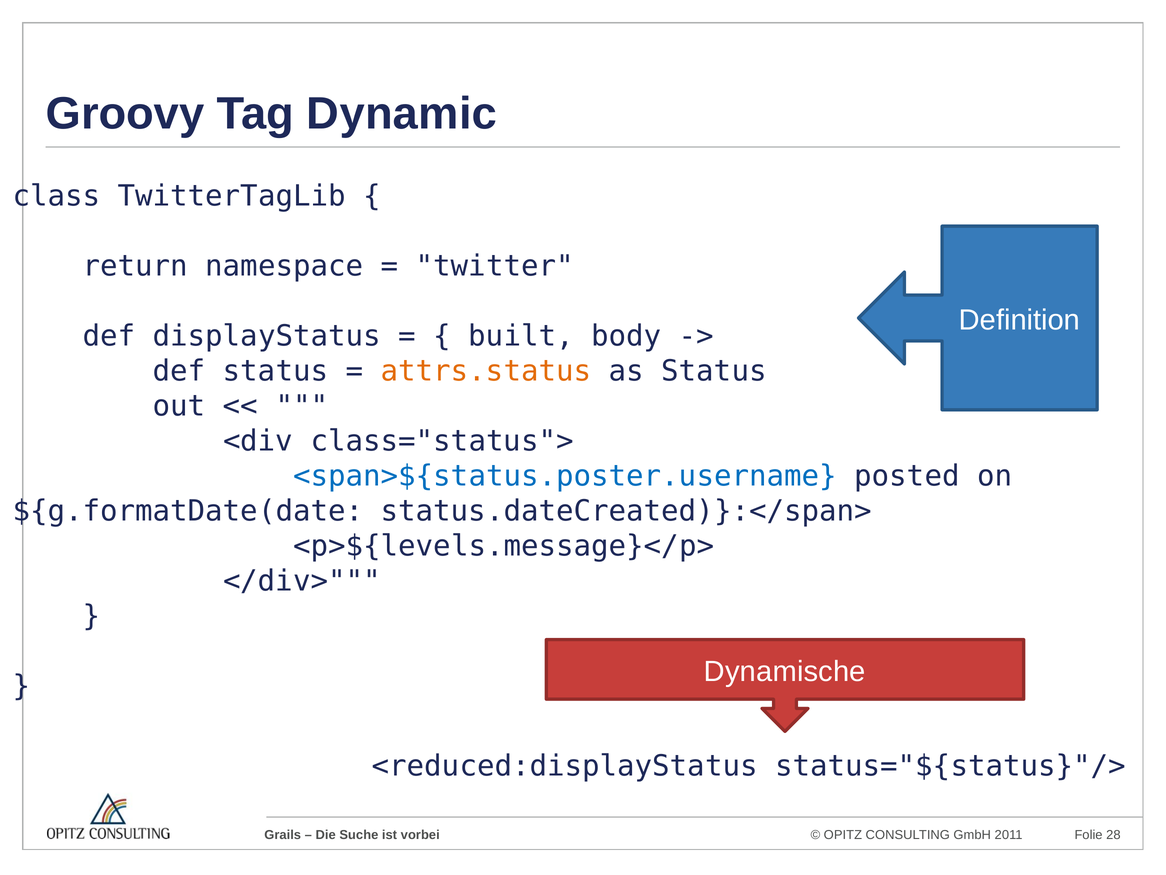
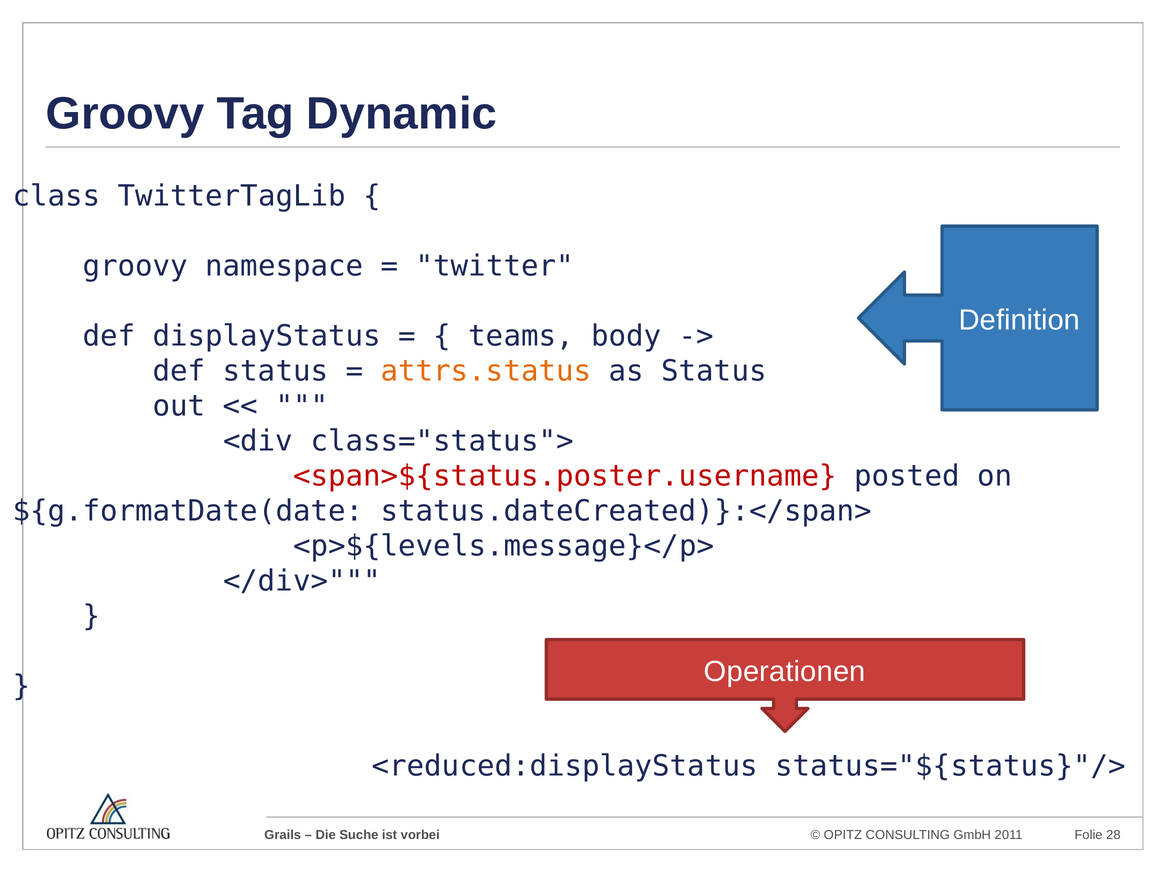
return at (135, 266): return -> groovy
built: built -> teams
<span>${status.poster.username colour: blue -> red
Dynamische: Dynamische -> Operationen
